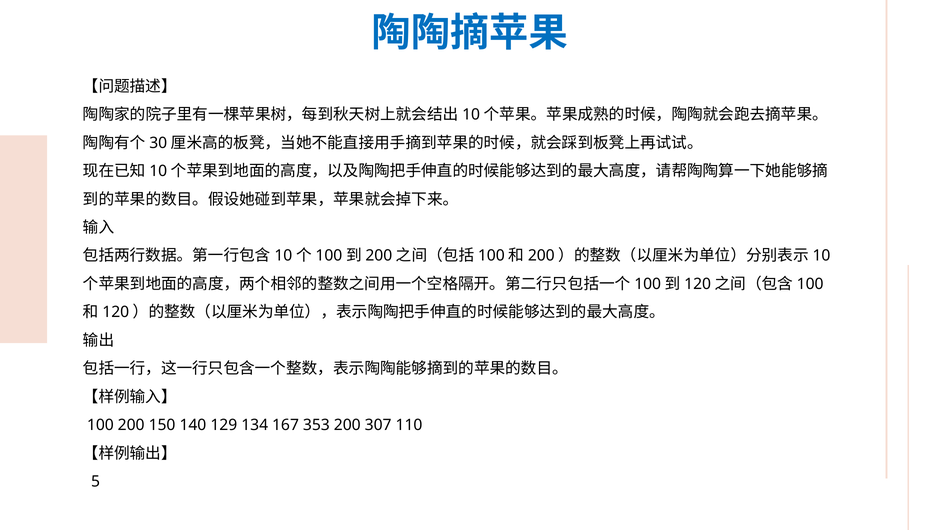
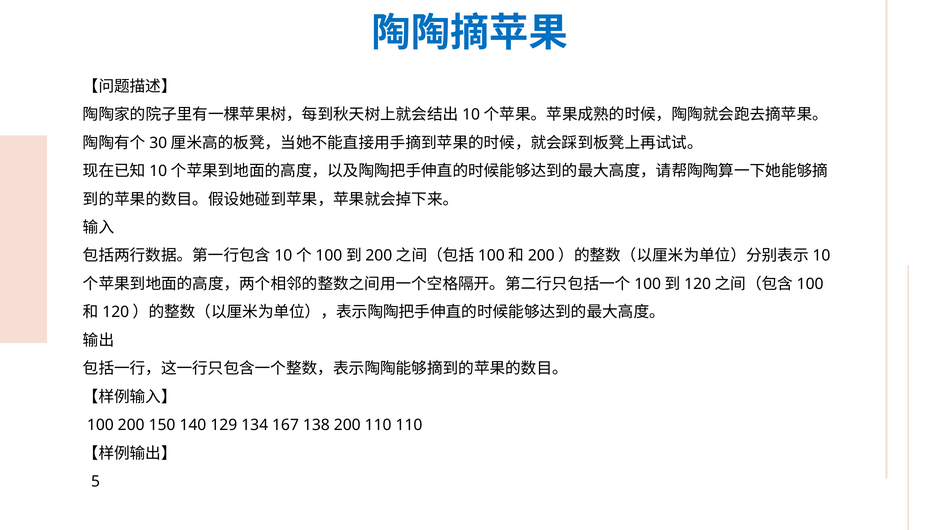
353: 353 -> 138
200 307: 307 -> 110
